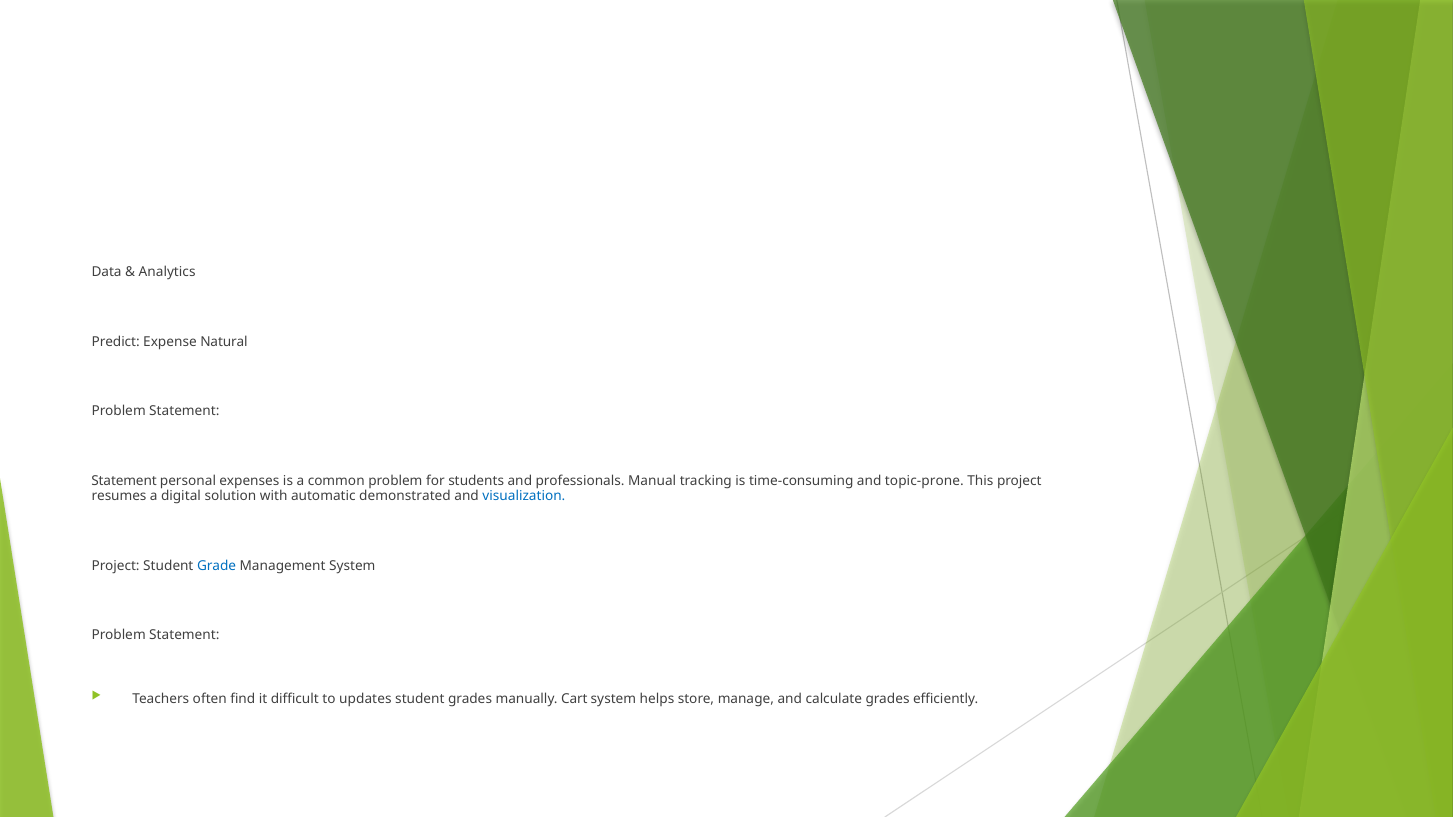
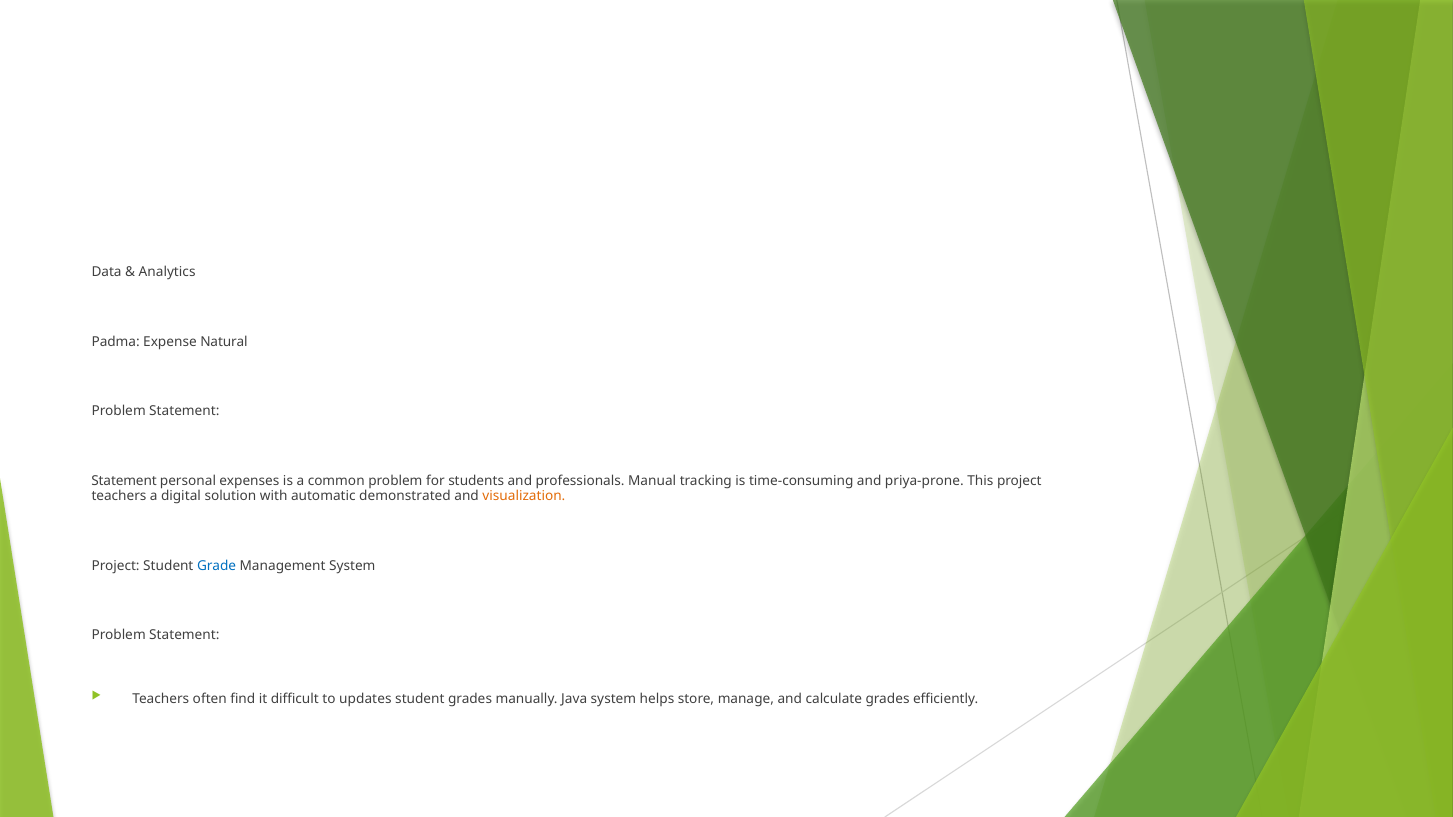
Predict: Predict -> Padma
topic-prone: topic-prone -> priya-prone
resumes at (119, 496): resumes -> teachers
visualization colour: blue -> orange
Cart: Cart -> Java
